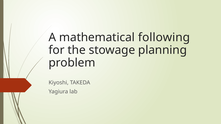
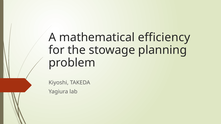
following: following -> efficiency
